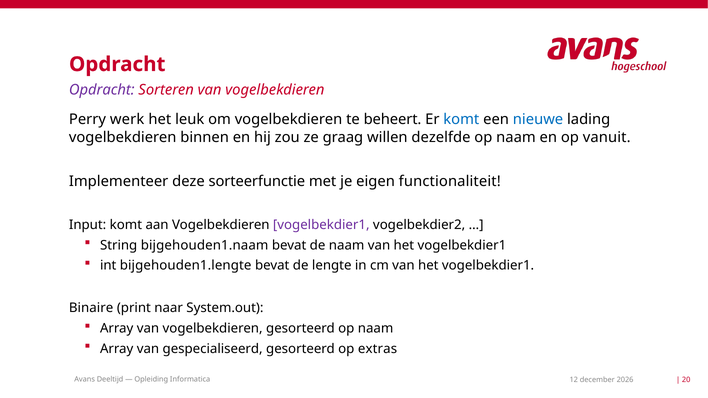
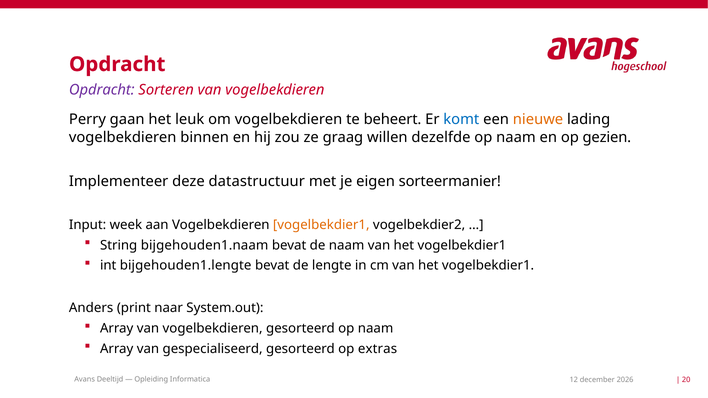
werk: werk -> gaan
nieuwe colour: blue -> orange
vanuit: vanuit -> gezien
sorteerfunctie: sorteerfunctie -> datastructuur
functionaliteit: functionaliteit -> sorteermanier
Input komt: komt -> week
vogelbekdier1 at (321, 225) colour: purple -> orange
Binaire: Binaire -> Anders
